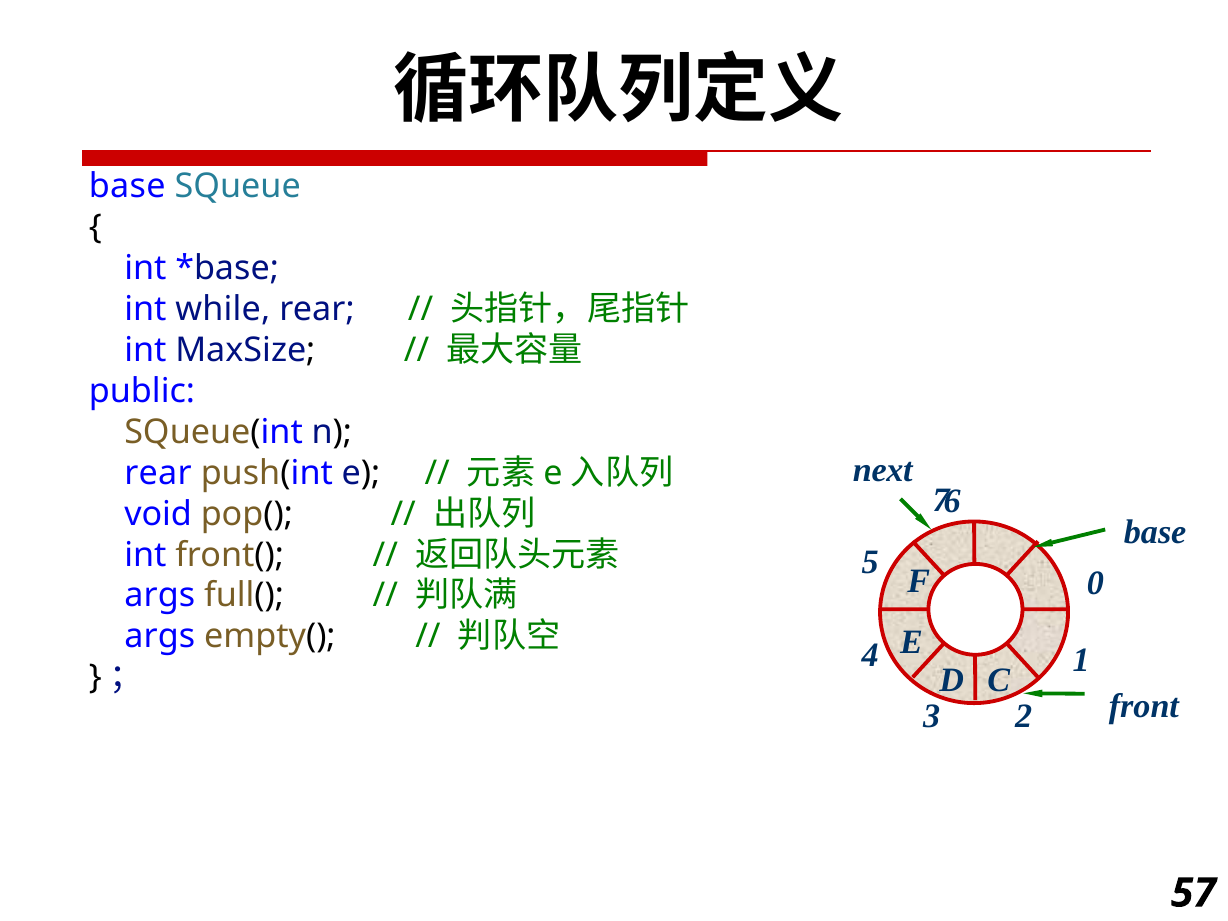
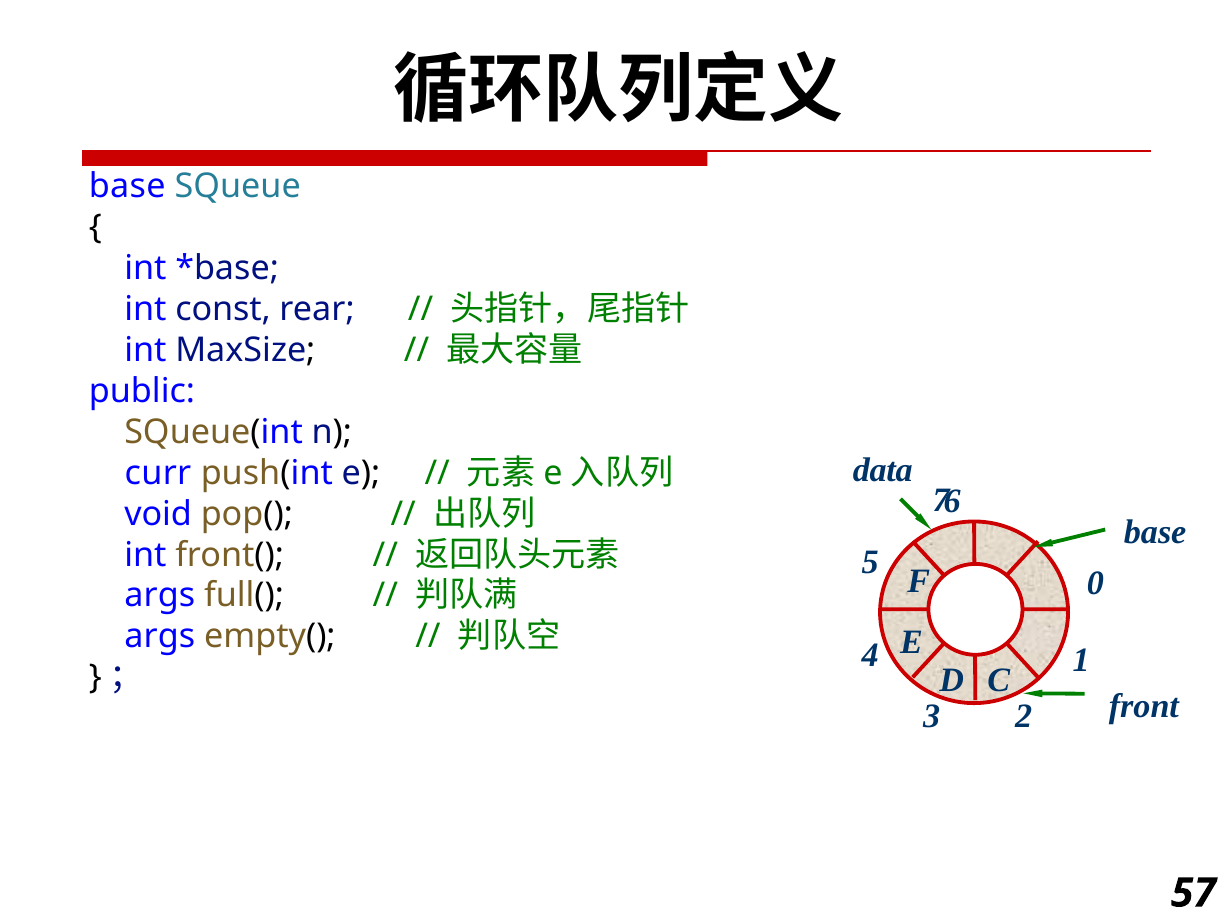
while: while -> const
next: next -> data
rear at (158, 473): rear -> curr
